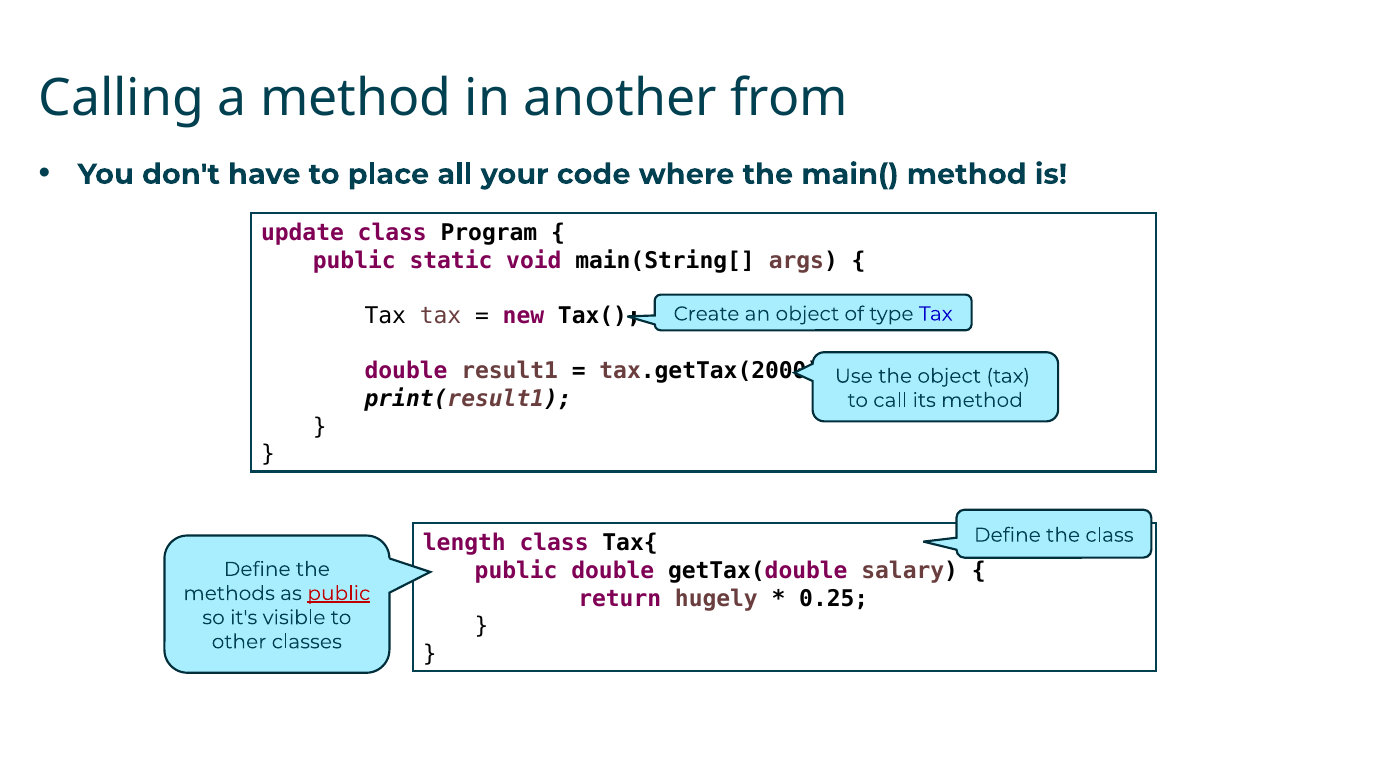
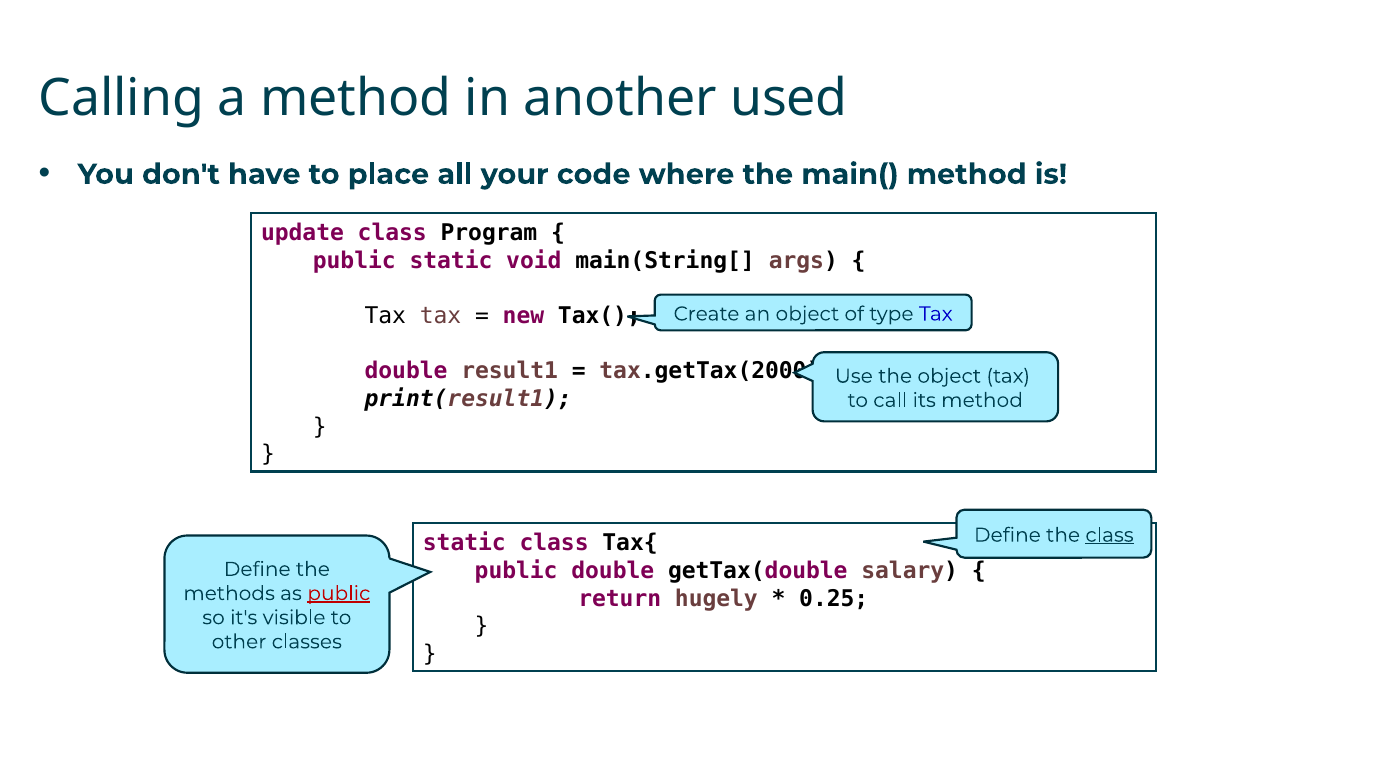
from: from -> used
class at (1110, 535) underline: none -> present
length at (464, 543): length -> static
